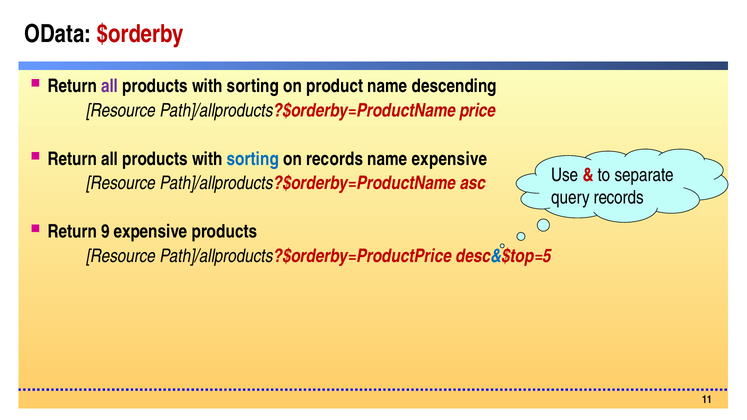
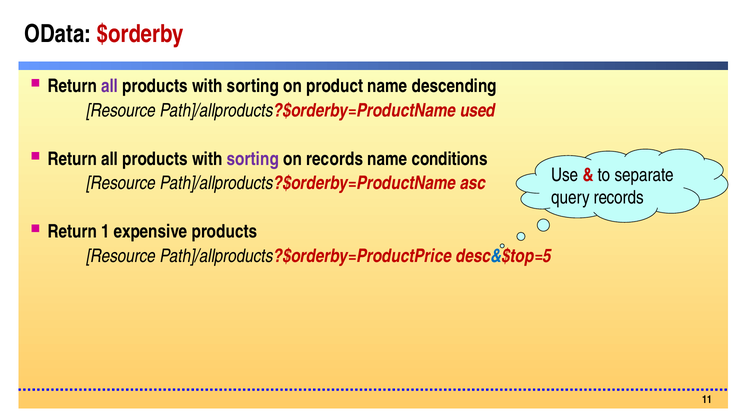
price: price -> used
sorting at (253, 159) colour: blue -> purple
name expensive: expensive -> conditions
9: 9 -> 1
